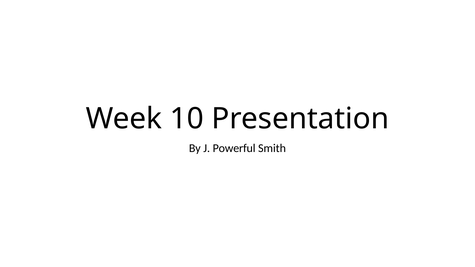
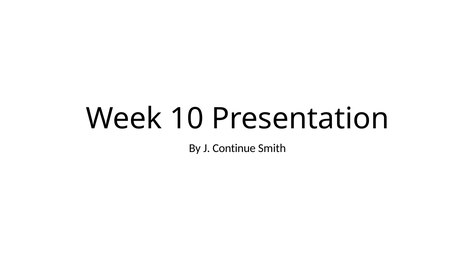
Powerful: Powerful -> Continue
